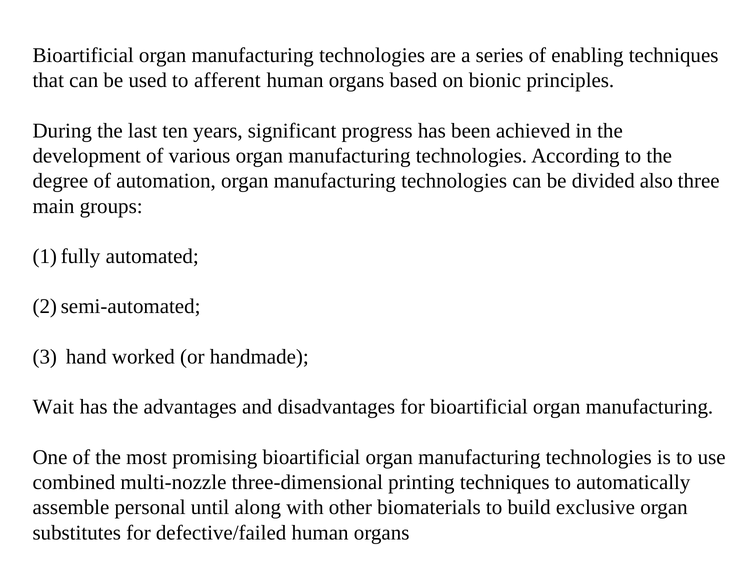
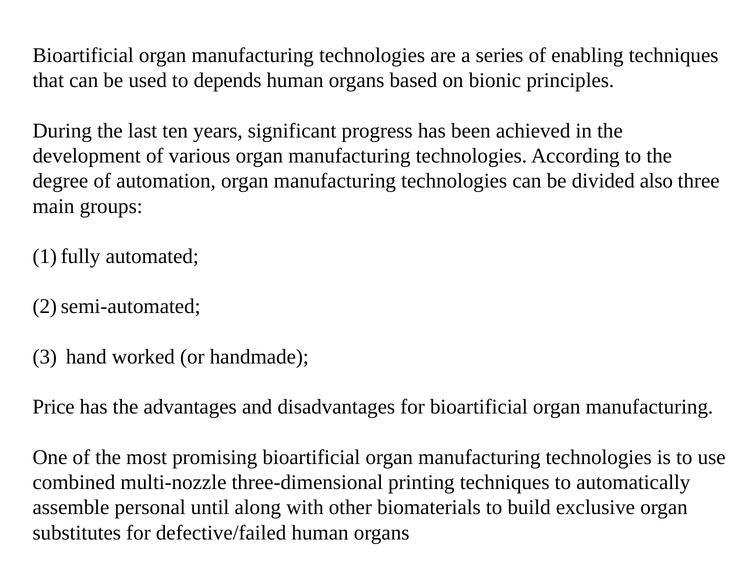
afferent: afferent -> depends
Wait: Wait -> Price
